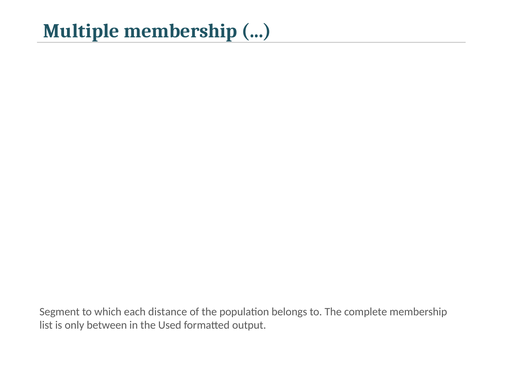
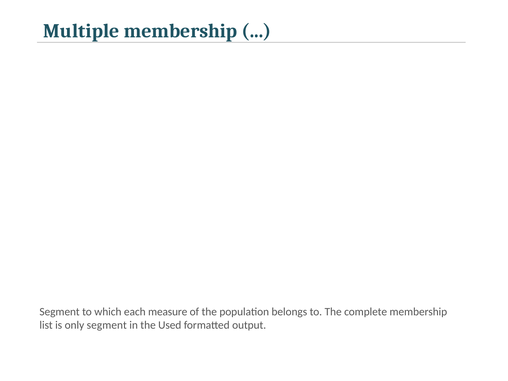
distance: distance -> measure
only between: between -> segment
